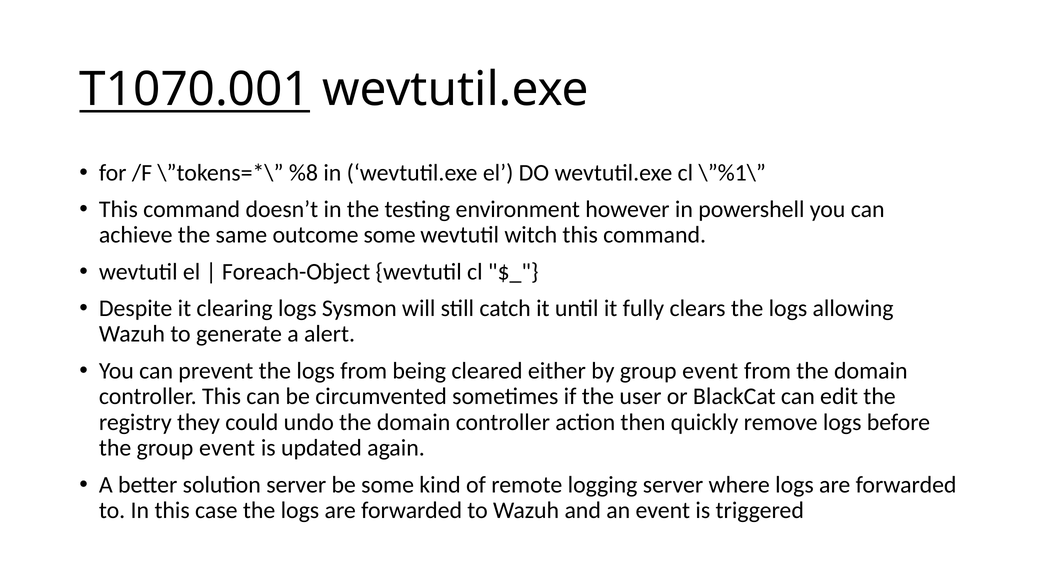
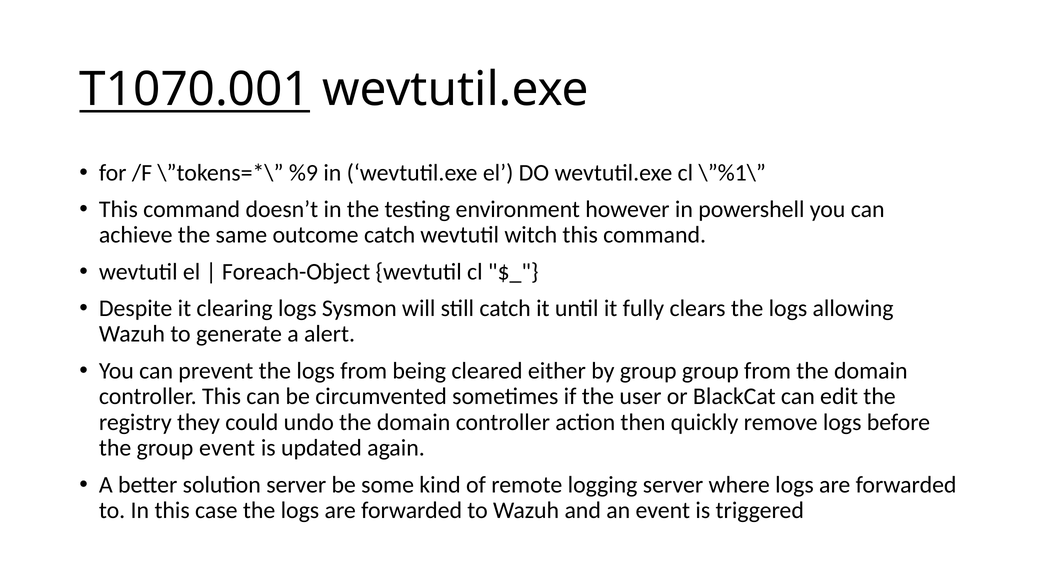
%8: %8 -> %9
outcome some: some -> catch
by group event: event -> group
